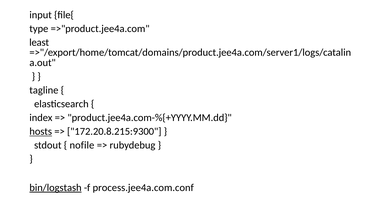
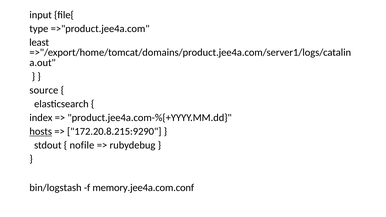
tagline: tagline -> source
172.20.8.215:9300: 172.20.8.215:9300 -> 172.20.8.215:9290
bin/logstash underline: present -> none
process.jee4a.com.conf: process.jee4a.com.conf -> memory.jee4a.com.conf
